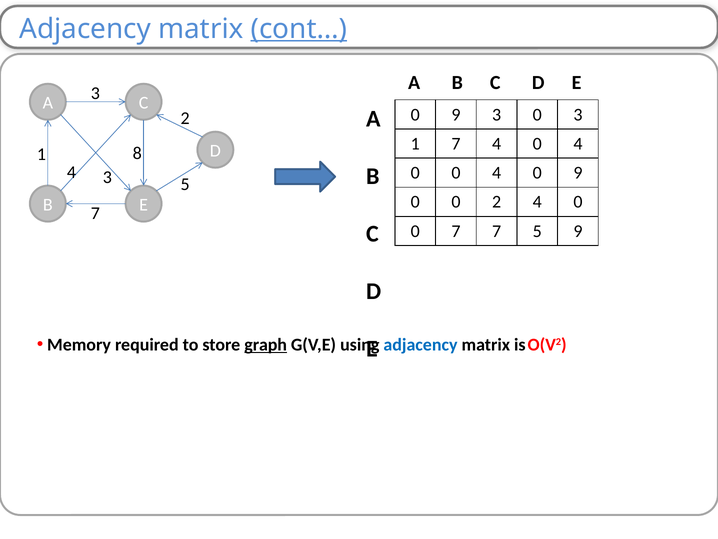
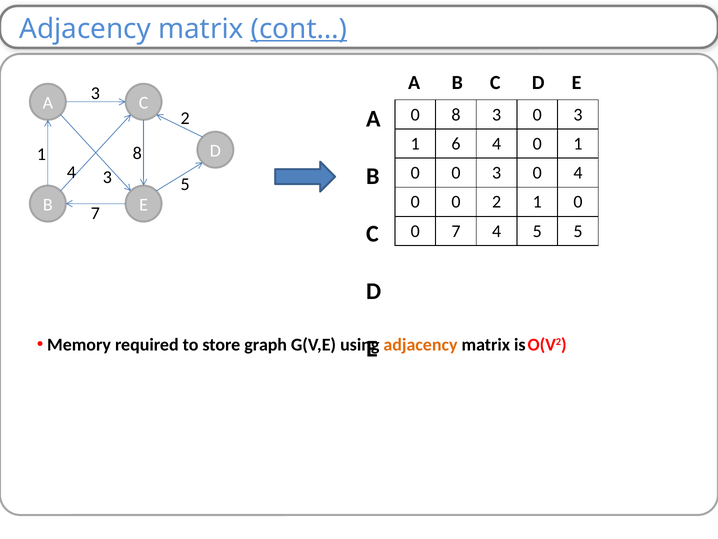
9 at (456, 114): 9 -> 8
1 7: 7 -> 6
4 0 4: 4 -> 1
0 0 4: 4 -> 3
9 at (578, 173): 9 -> 4
2 4: 4 -> 1
7 7: 7 -> 4
5 9: 9 -> 5
graph underline: present -> none
adjacency at (420, 345) colour: blue -> orange
